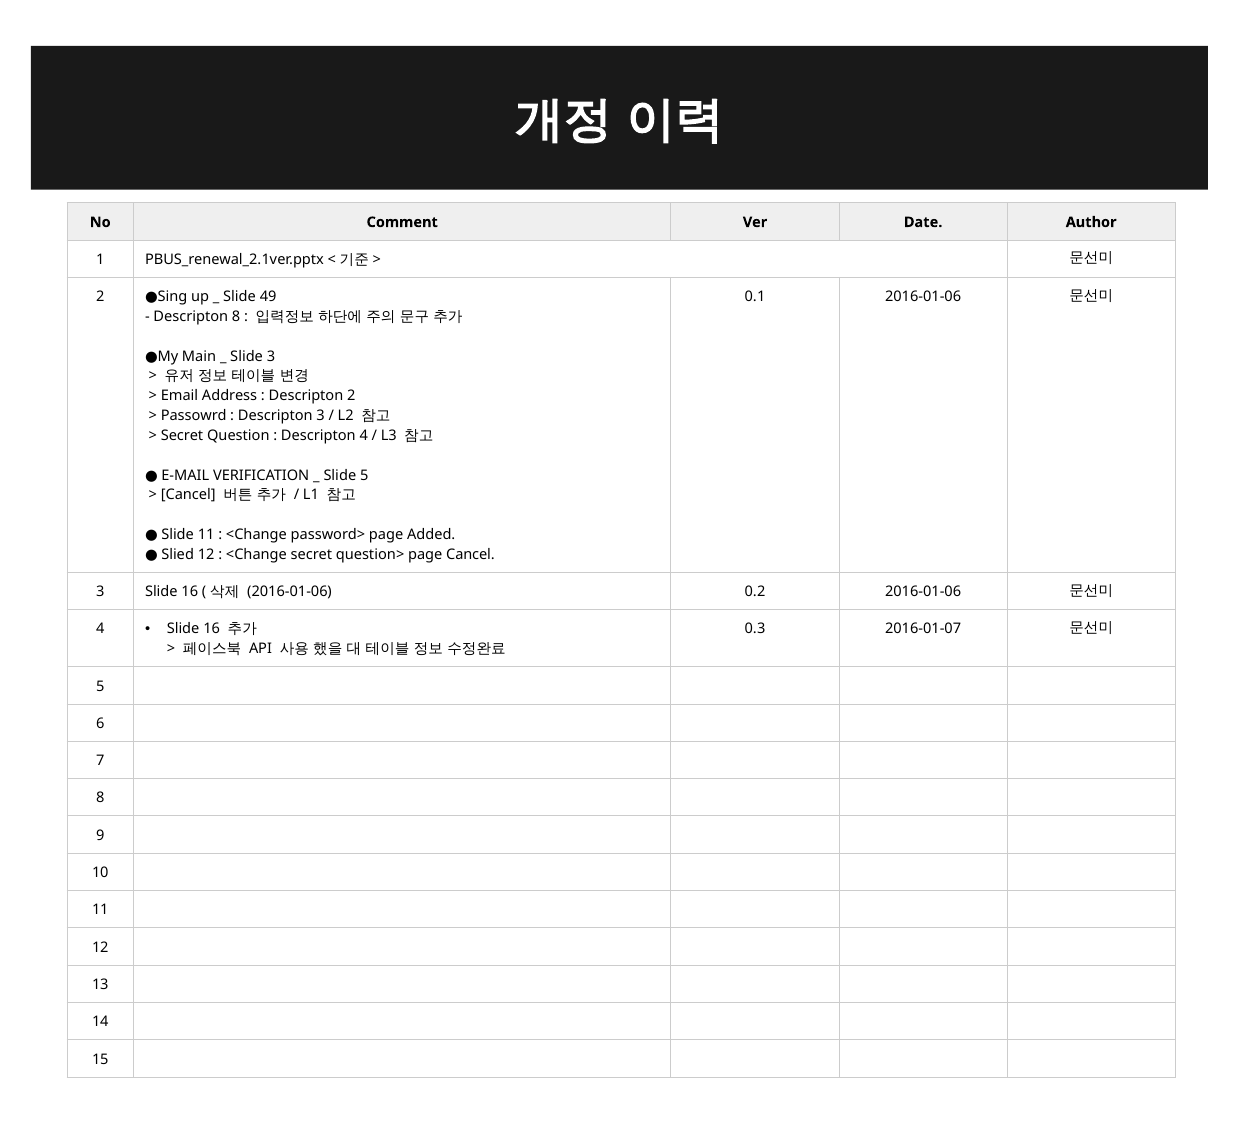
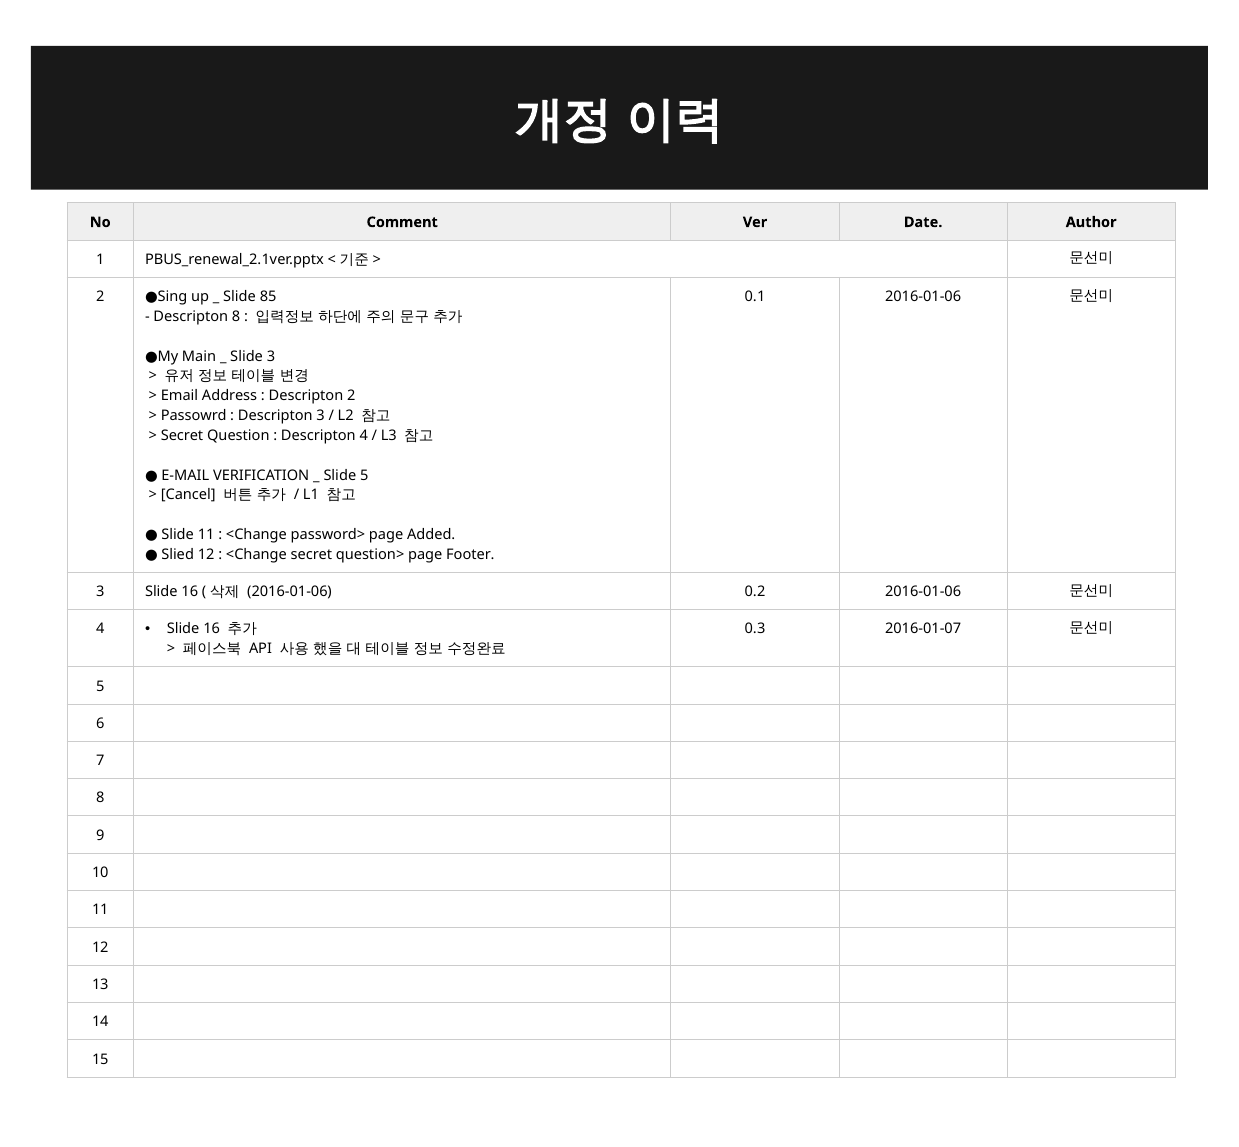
49: 49 -> 85
page Cancel: Cancel -> Footer
